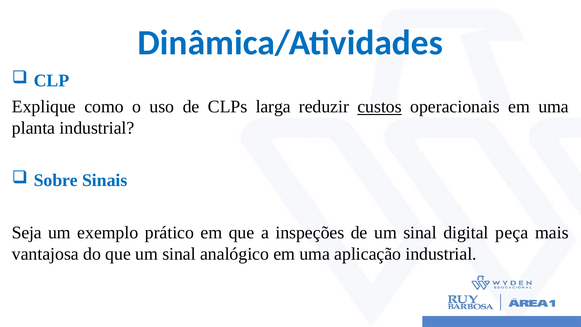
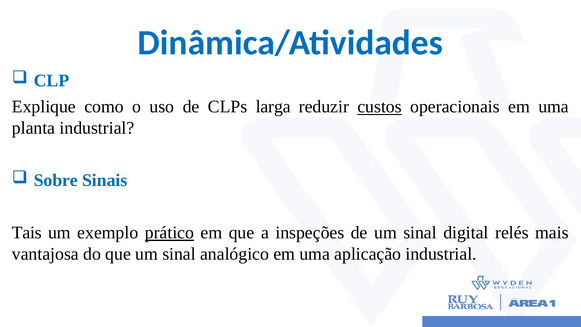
Seja: Seja -> Tais
prático underline: none -> present
peça: peça -> relés
